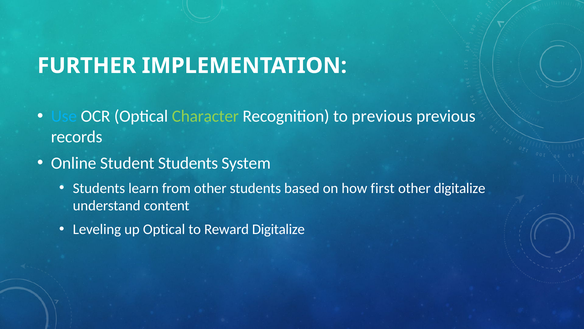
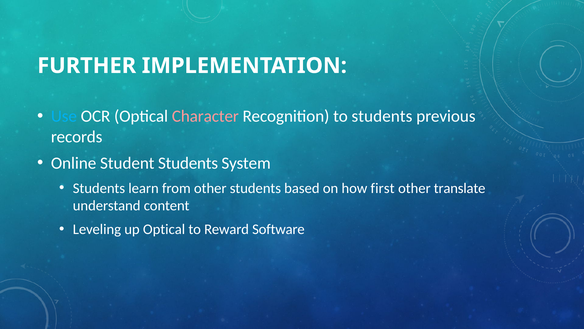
Character colour: light green -> pink
to previous: previous -> students
other digitalize: digitalize -> translate
Reward Digitalize: Digitalize -> Software
